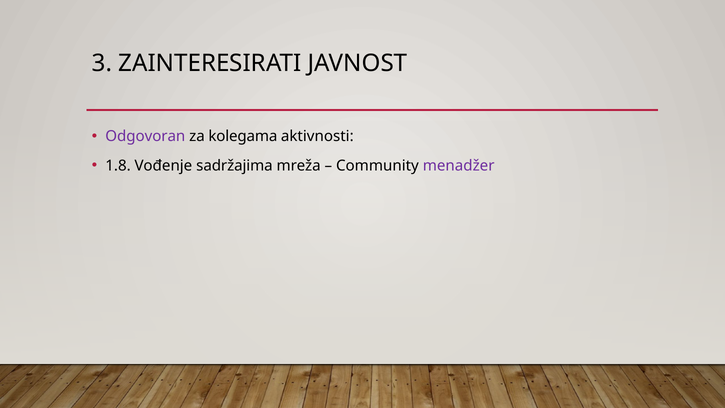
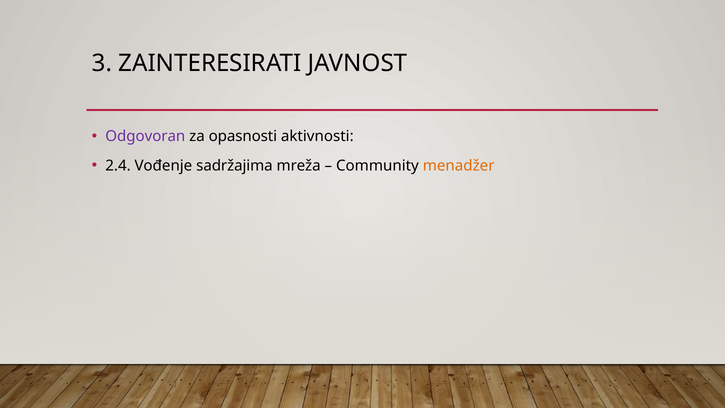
kolegama: kolegama -> opasnosti
1.8: 1.8 -> 2.4
menadžer colour: purple -> orange
